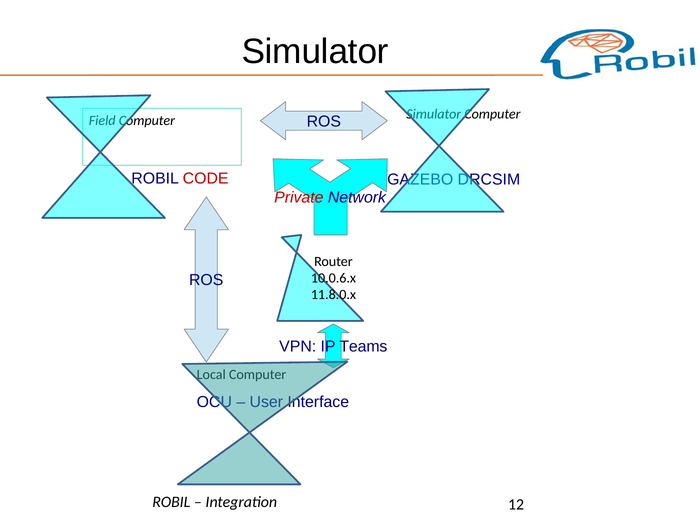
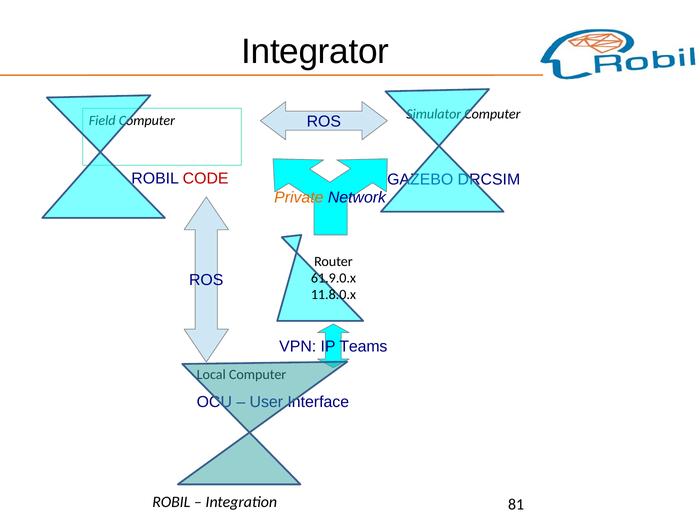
Simulator at (315, 51): Simulator -> Integrator
Private colour: red -> orange
10.0.6.x: 10.0.6.x -> 61.9.0.x
12: 12 -> 81
